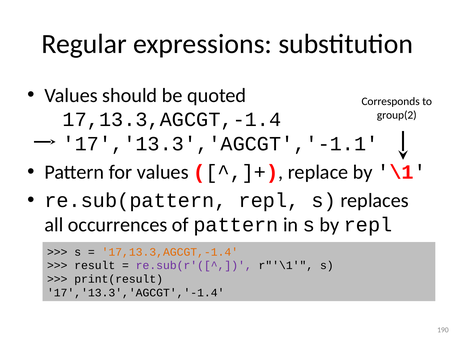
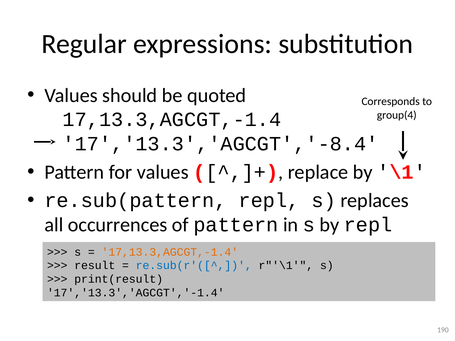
group(2: group(2 -> group(4
17','13.3','AGCGT','-1.1: 17','13.3','AGCGT','-1.1 -> 17','13.3','AGCGT','-8.4
re.sub(r'([^ colour: purple -> blue
